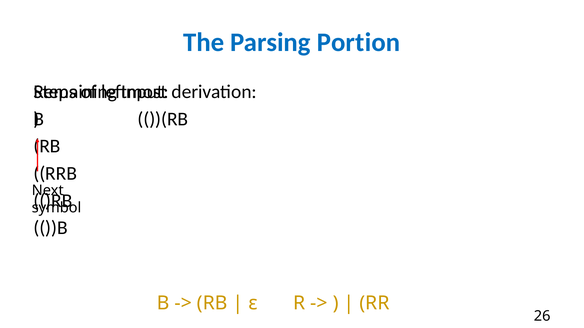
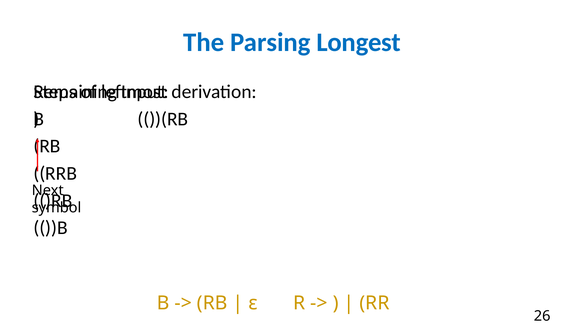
Portion: Portion -> Longest
